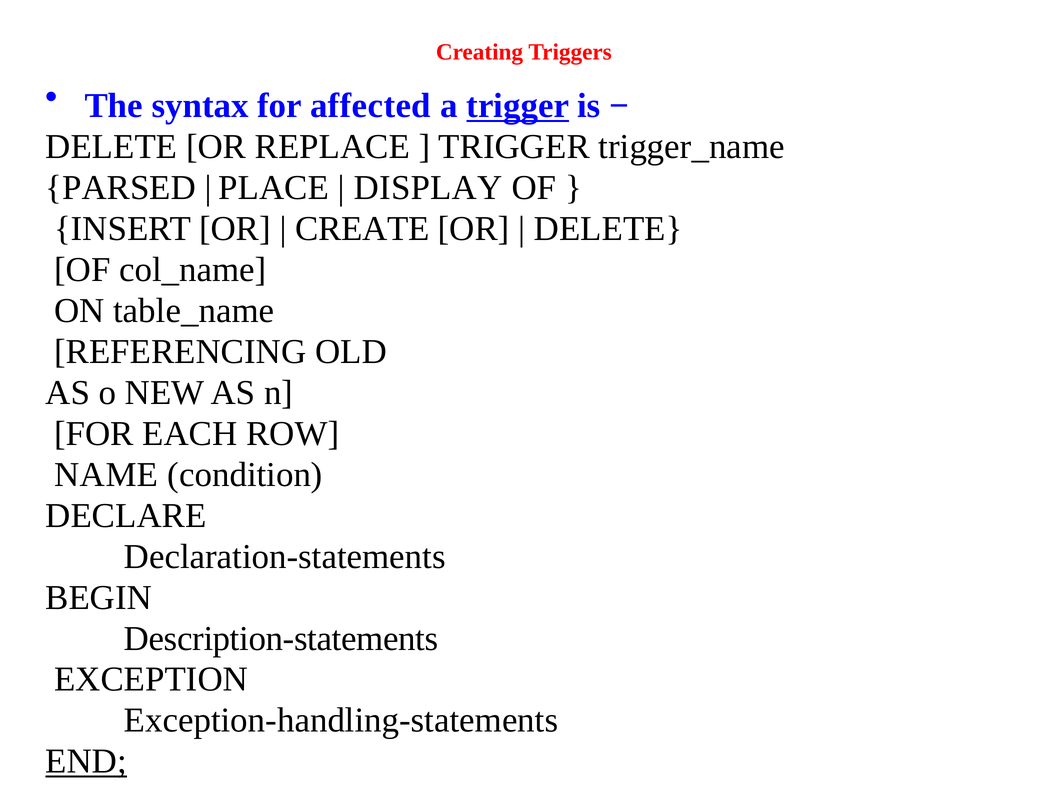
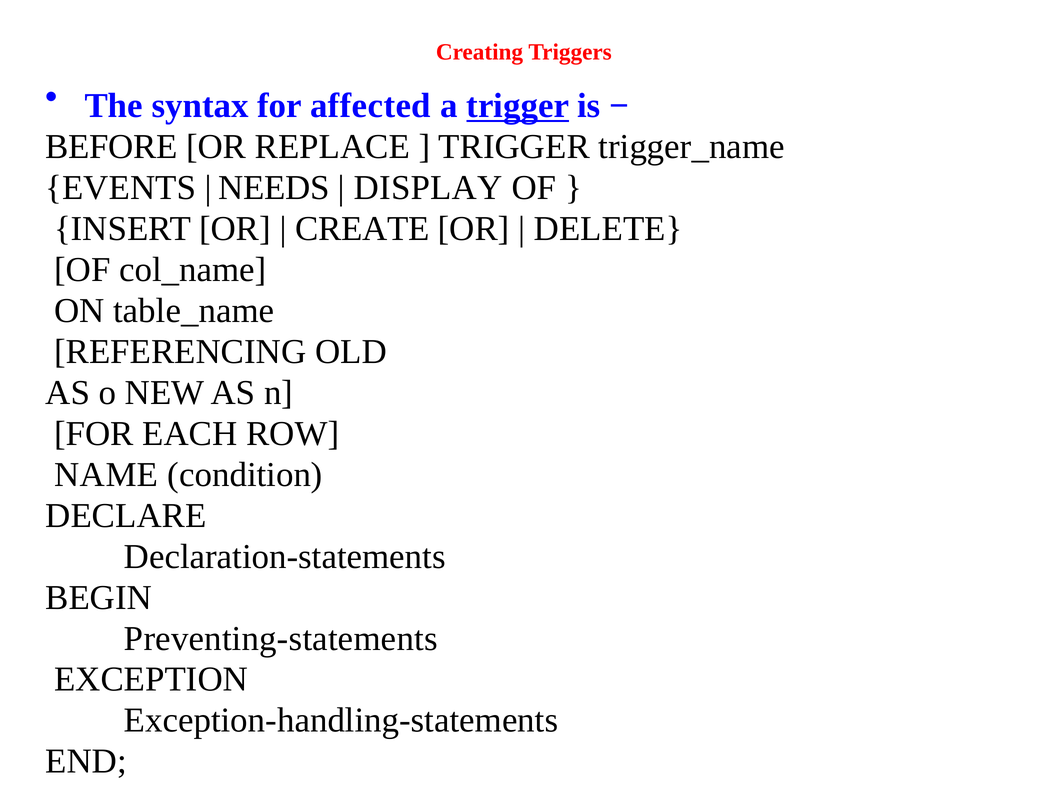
DELETE at (111, 147): DELETE -> BEFORE
PARSED: PARSED -> EVENTS
PLACE: PLACE -> NEEDS
Description-statements: Description-statements -> Preventing-statements
END underline: present -> none
